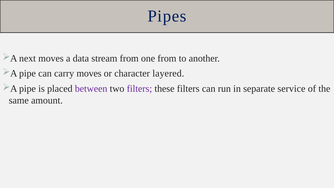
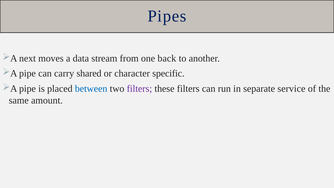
one from: from -> back
carry moves: moves -> shared
layered: layered -> specific
between colour: purple -> blue
